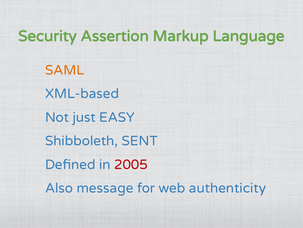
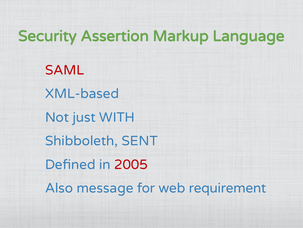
SAML colour: orange -> red
EASY: EASY -> WITH
authenticity: authenticity -> requirement
